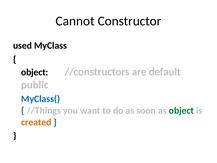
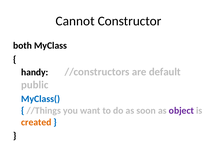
used: used -> both
object at (35, 72): object -> handy
object at (181, 110) colour: green -> purple
